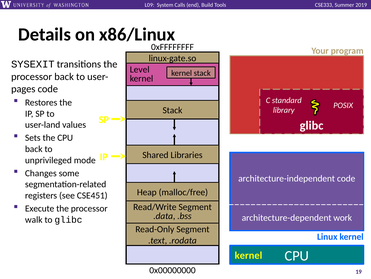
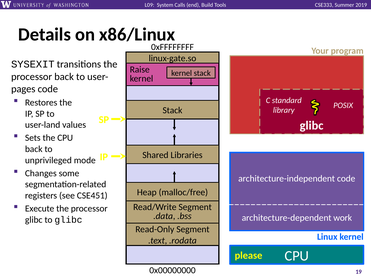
Level: Level -> Raise
walk at (34, 219): walk -> glibc
kernel at (248, 255): kernel -> please
